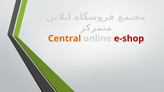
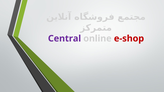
Central colour: orange -> purple
